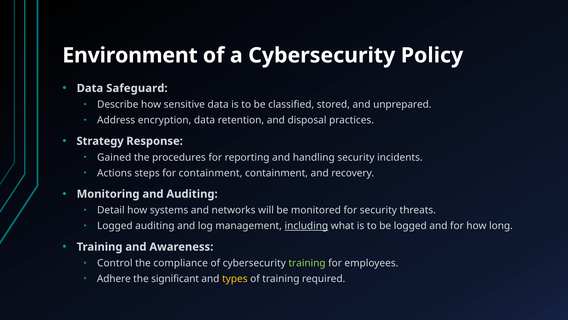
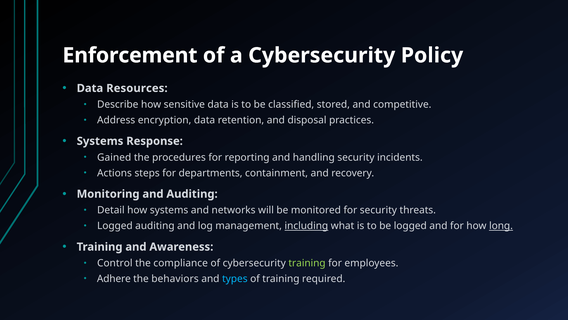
Environment: Environment -> Enforcement
Safeguard: Safeguard -> Resources
unprepared: unprepared -> competitive
Strategy at (100, 141): Strategy -> Systems
for containment: containment -> departments
long underline: none -> present
significant: significant -> behaviors
types colour: yellow -> light blue
